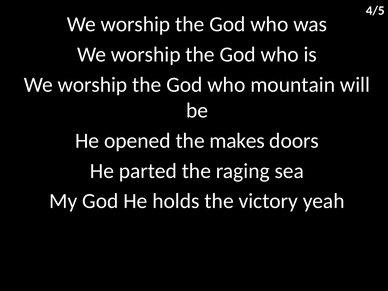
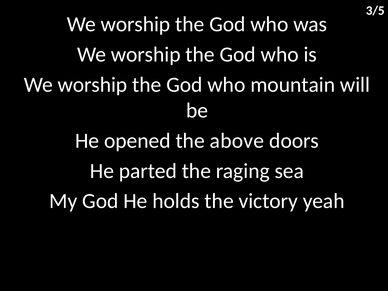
4/5: 4/5 -> 3/5
makes: makes -> above
